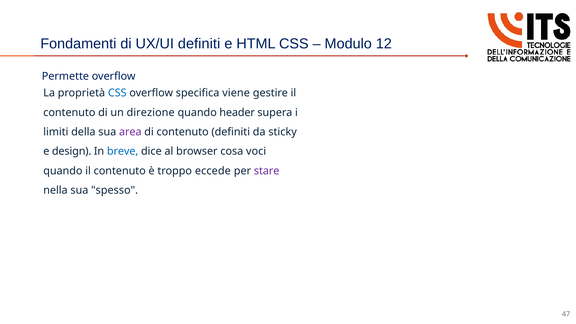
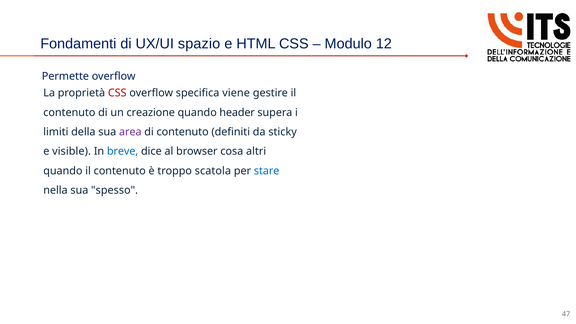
UX/UI definiti: definiti -> spazio
CSS at (117, 93) colour: blue -> red
direzione: direzione -> creazione
design: design -> visible
voci: voci -> altri
eccede: eccede -> scatola
stare colour: purple -> blue
